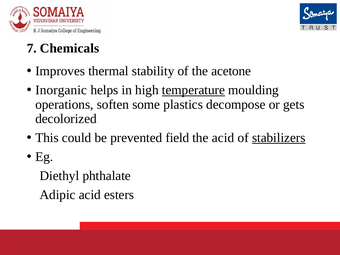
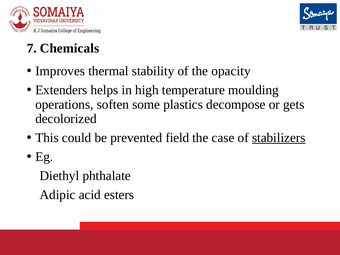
acetone: acetone -> opacity
Inorganic: Inorganic -> Extenders
temperature underline: present -> none
the acid: acid -> case
